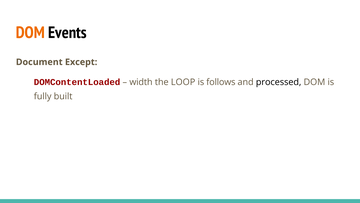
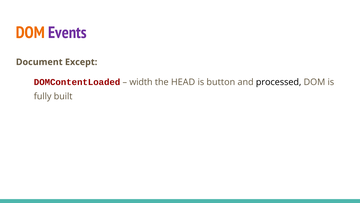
Events colour: black -> purple
LOOP: LOOP -> HEAD
follows: follows -> button
